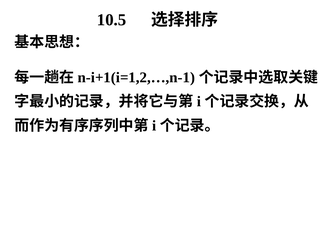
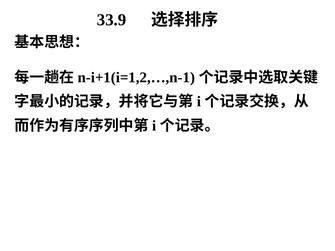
10.5: 10.5 -> 33.9
